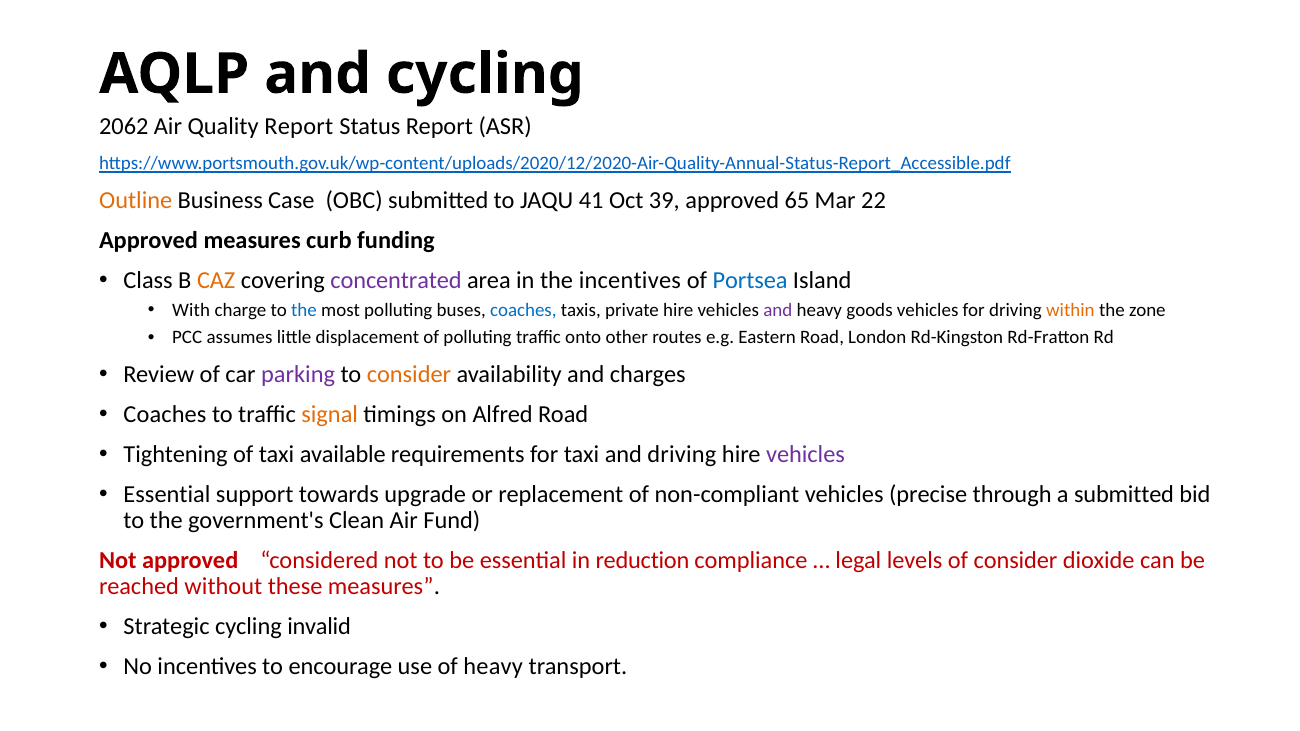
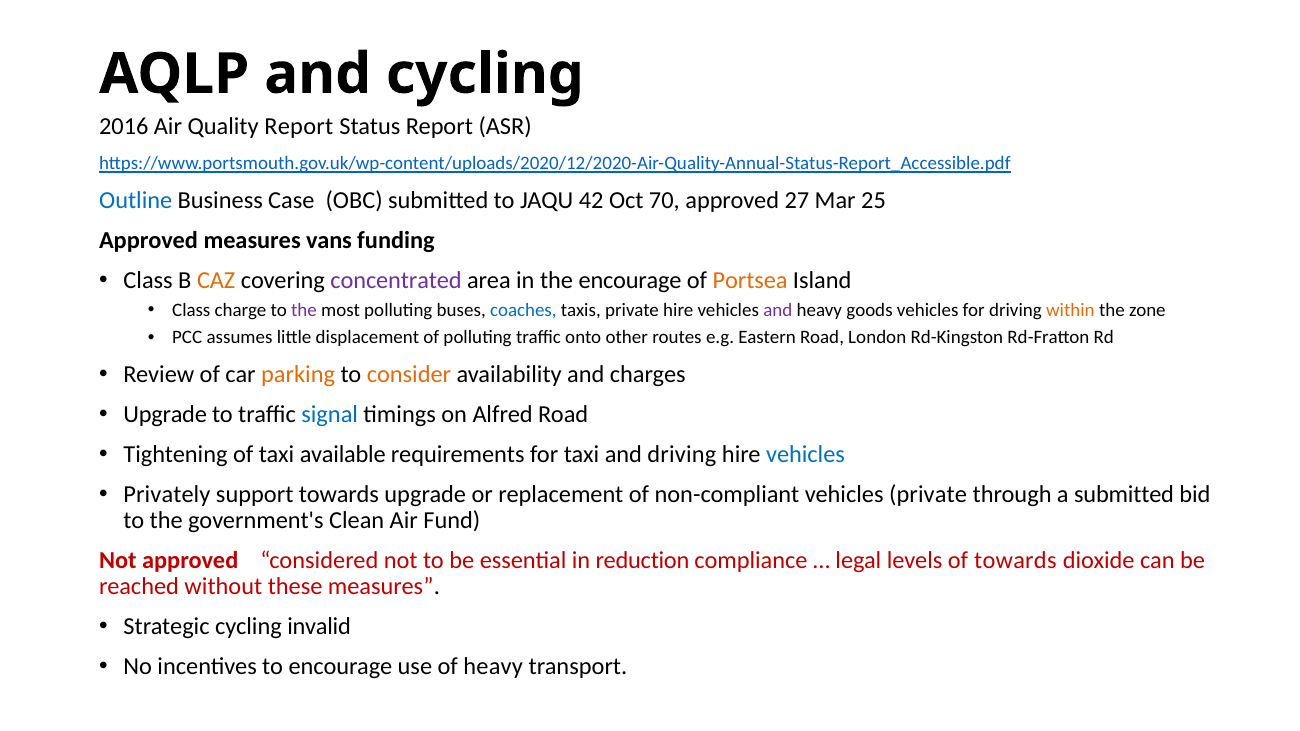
2062: 2062 -> 2016
Outline colour: orange -> blue
41: 41 -> 42
39: 39 -> 70
65: 65 -> 27
22: 22 -> 25
curb: curb -> vans
the incentives: incentives -> encourage
Portsea colour: blue -> orange
With at (191, 310): With -> Class
the at (304, 310) colour: blue -> purple
parking colour: purple -> orange
Coaches at (165, 414): Coaches -> Upgrade
signal colour: orange -> blue
vehicles at (806, 454) colour: purple -> blue
Essential at (167, 494): Essential -> Privately
vehicles precise: precise -> private
of consider: consider -> towards
